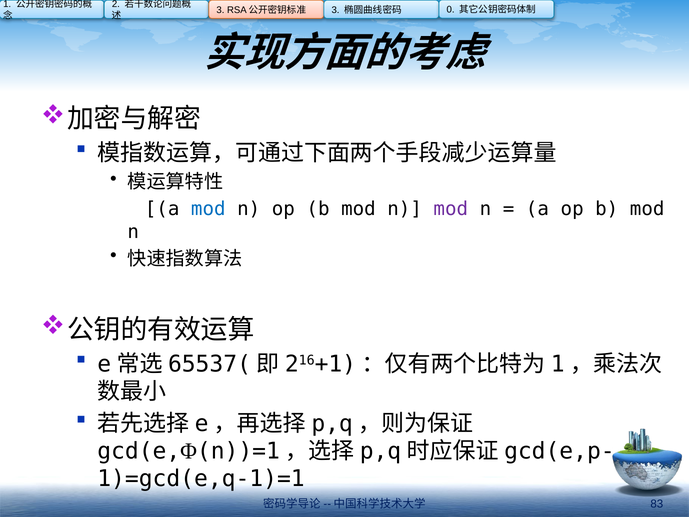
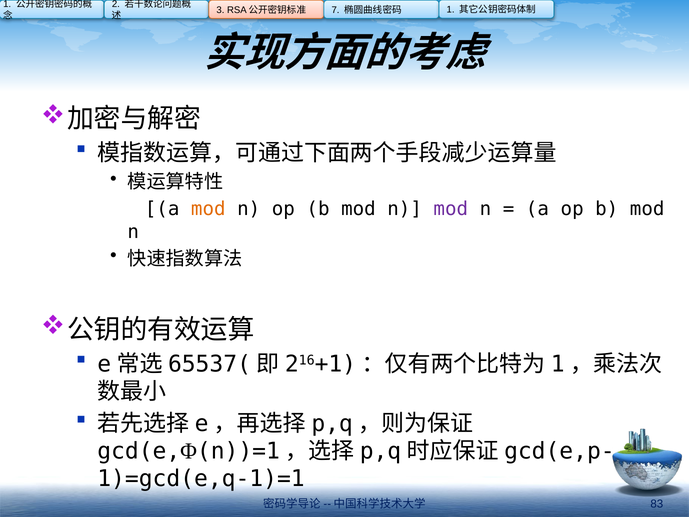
3 at (336, 10): 3 -> 7
0 at (451, 10): 0 -> 1
mod at (208, 209) colour: blue -> orange
